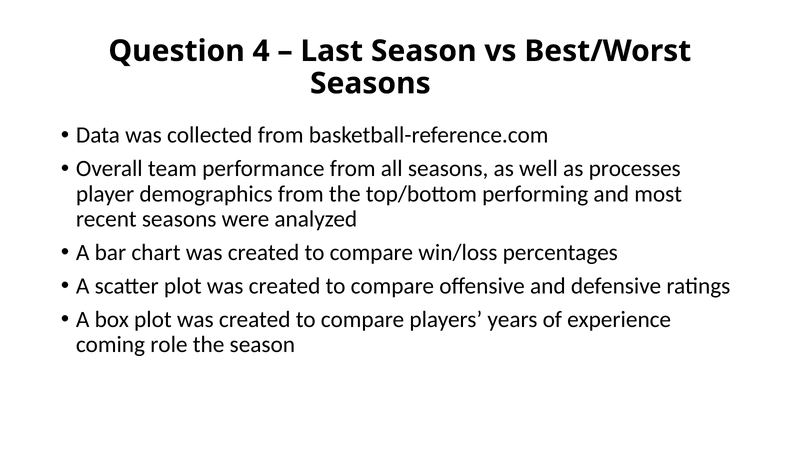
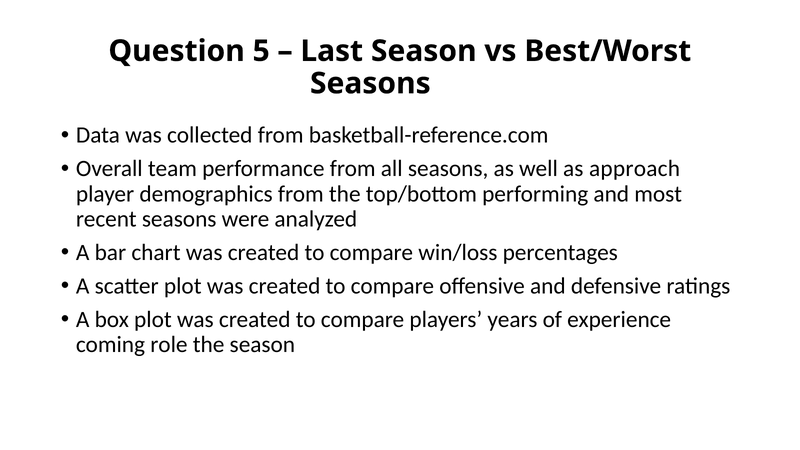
4: 4 -> 5
processes: processes -> approach
